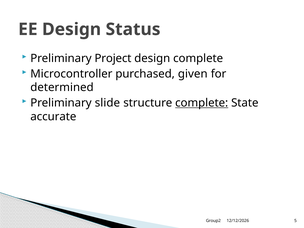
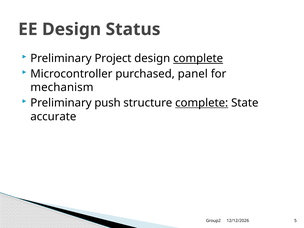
complete at (198, 58) underline: none -> present
given: given -> panel
determined: determined -> mechanism
slide: slide -> push
